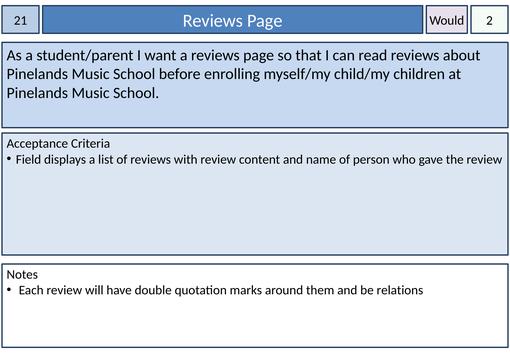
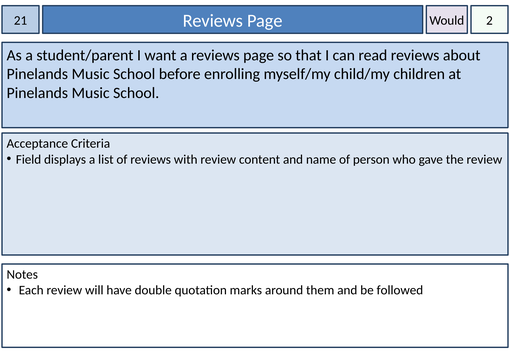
relations: relations -> followed
